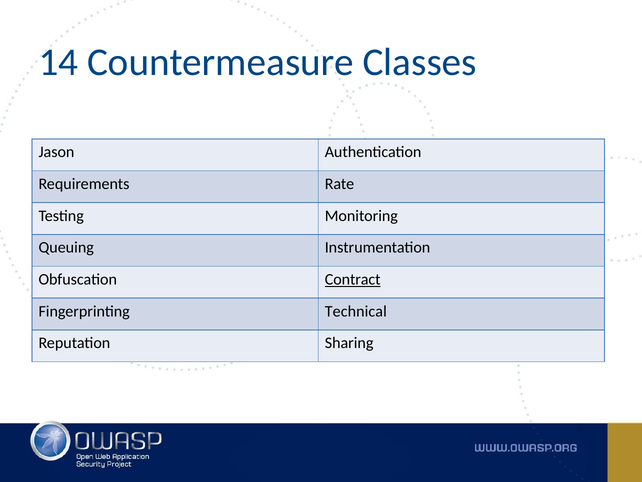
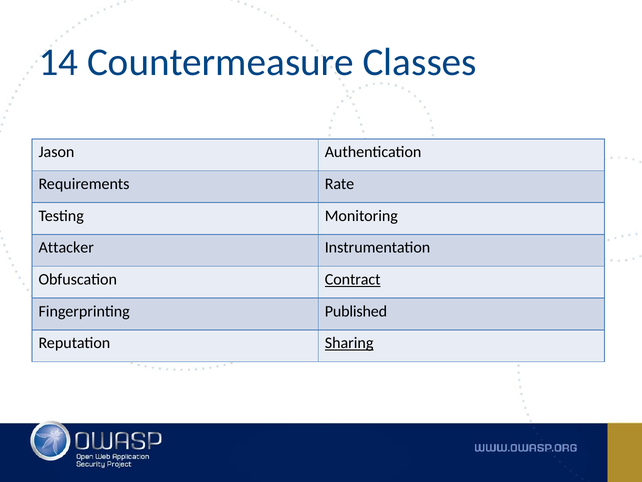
Queuing: Queuing -> Attacker
Technical: Technical -> Published
Sharing underline: none -> present
